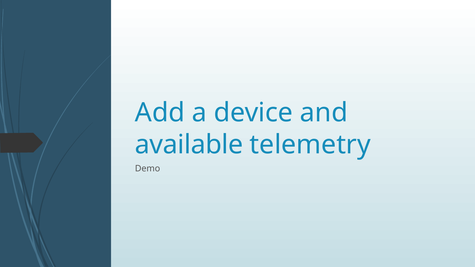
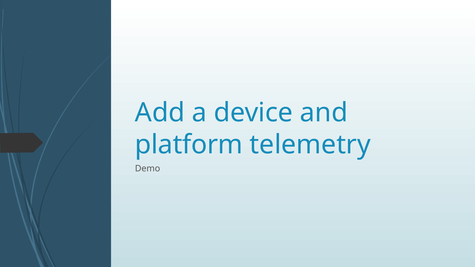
available: available -> platform
